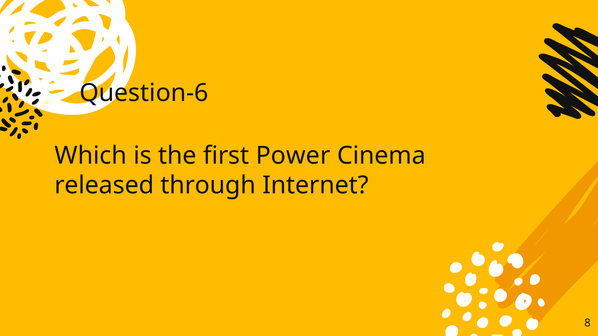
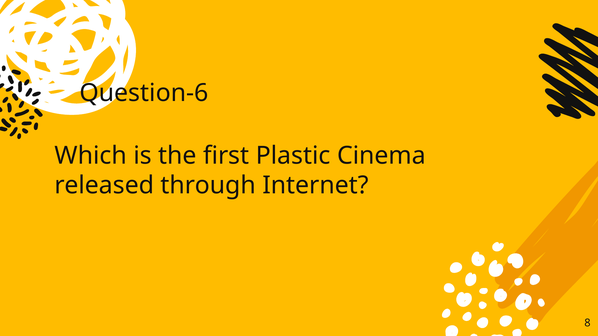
Power: Power -> Plastic
